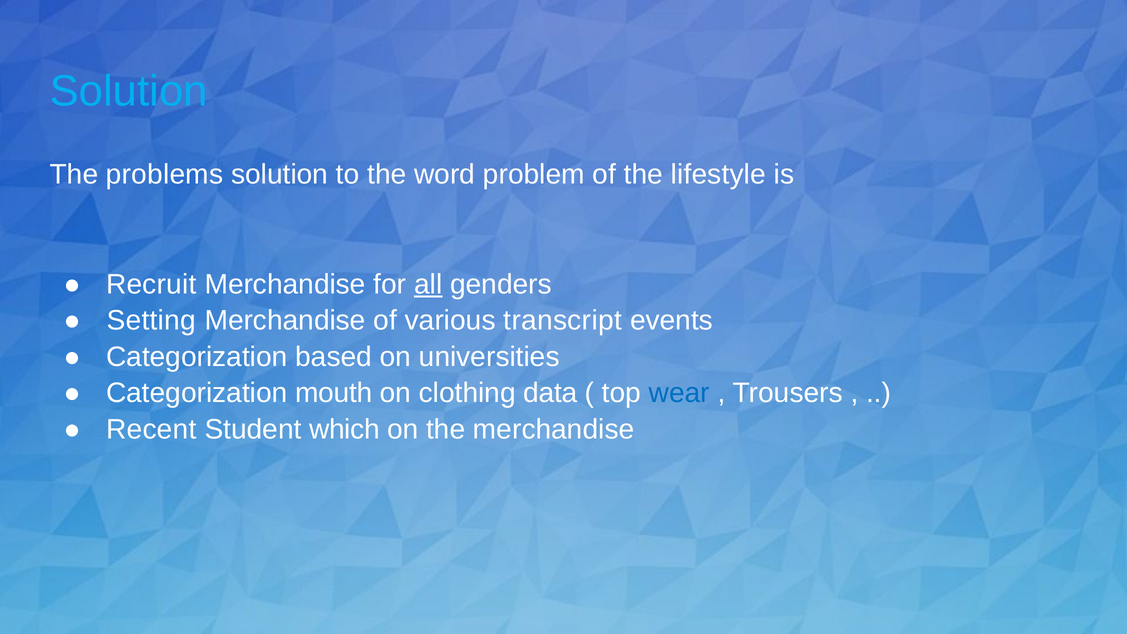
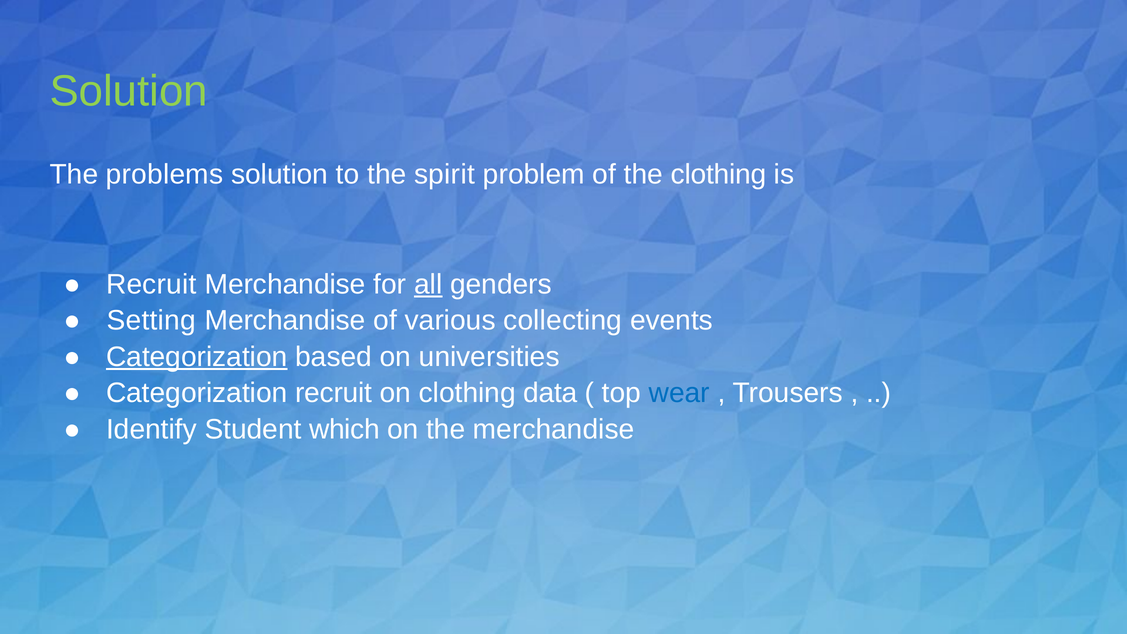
Solution at (129, 91) colour: light blue -> light green
word: word -> spirit
the lifestyle: lifestyle -> clothing
transcript: transcript -> collecting
Categorization at (197, 357) underline: none -> present
Categorization mouth: mouth -> recruit
Recent: Recent -> Identify
